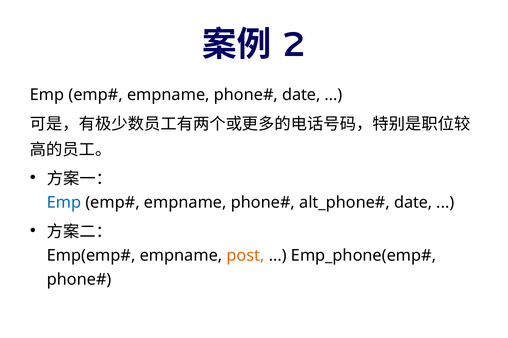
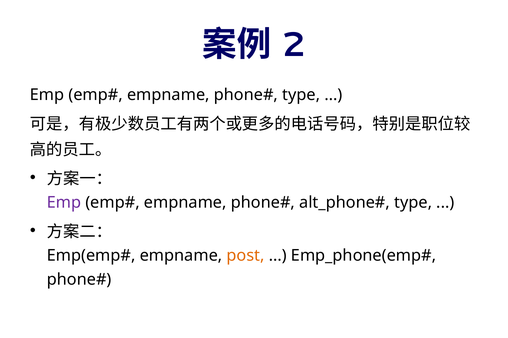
date at (301, 95): date -> type
Emp at (64, 203) colour: blue -> purple
date at (413, 203): date -> type
